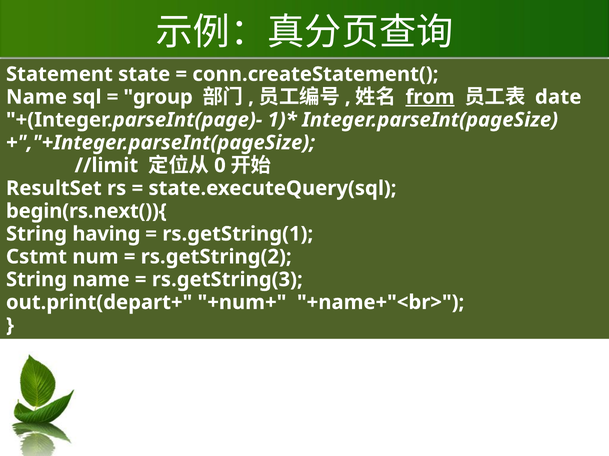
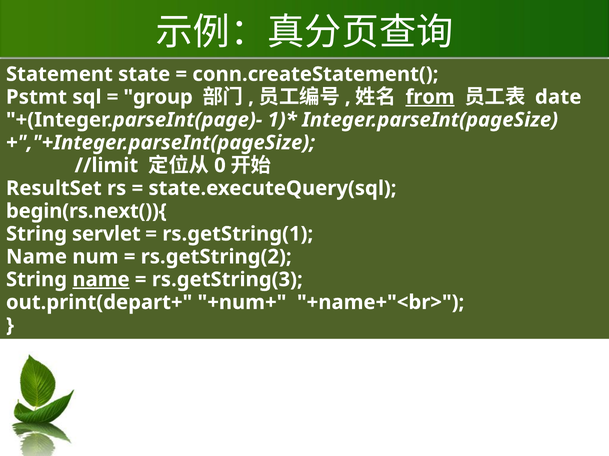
Name at (36, 97): Name -> Pstmt
having: having -> servlet
Cstmt at (36, 257): Cstmt -> Name
name at (101, 280) underline: none -> present
